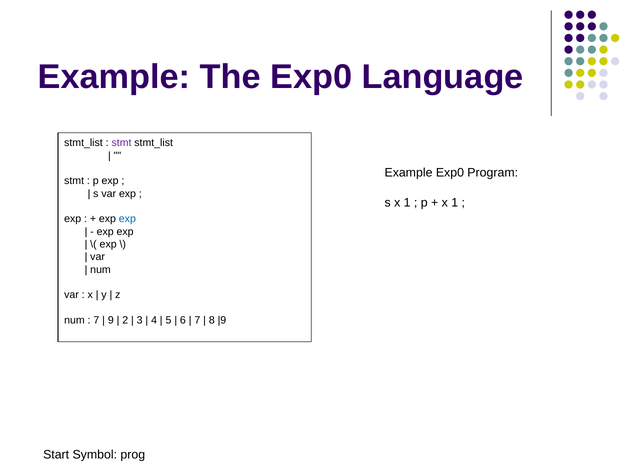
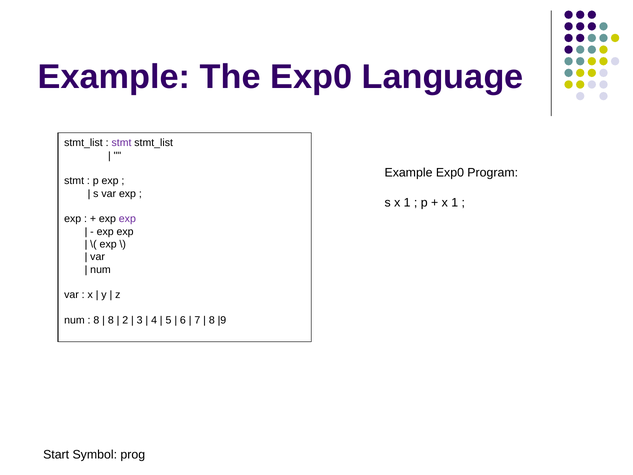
exp at (127, 219) colour: blue -> purple
7 at (96, 320): 7 -> 8
9 at (111, 320): 9 -> 8
